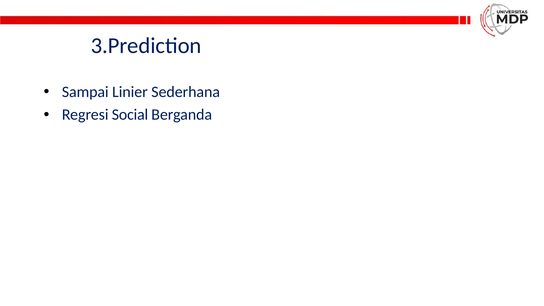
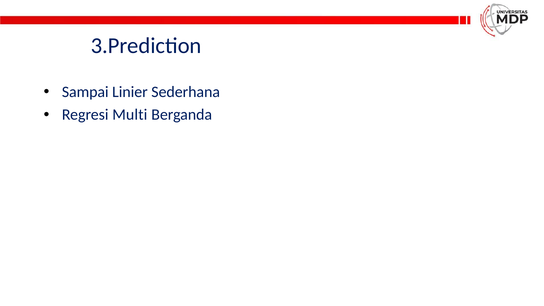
Social: Social -> Multi
